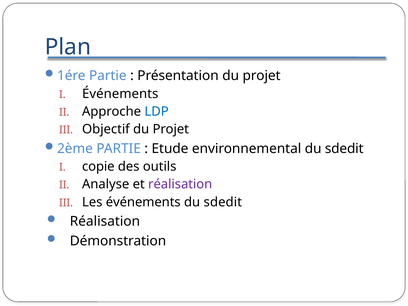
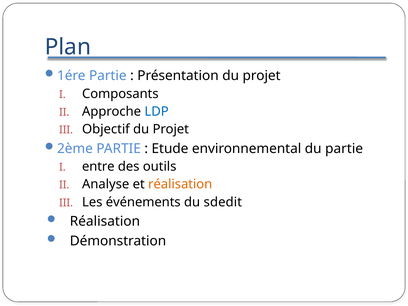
Événements at (120, 94): Événements -> Composants
environnemental du sdedit: sdedit -> partie
copie: copie -> entre
réalisation at (180, 184) colour: purple -> orange
